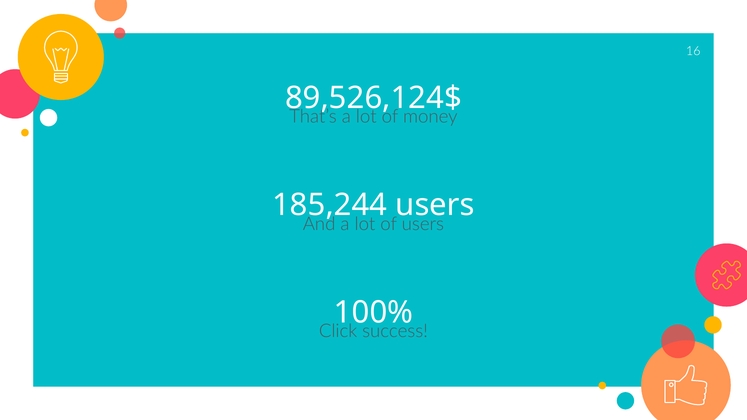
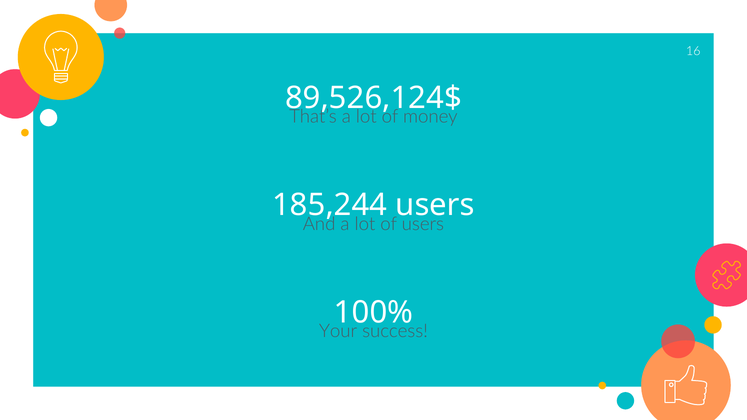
Click: Click -> Your
